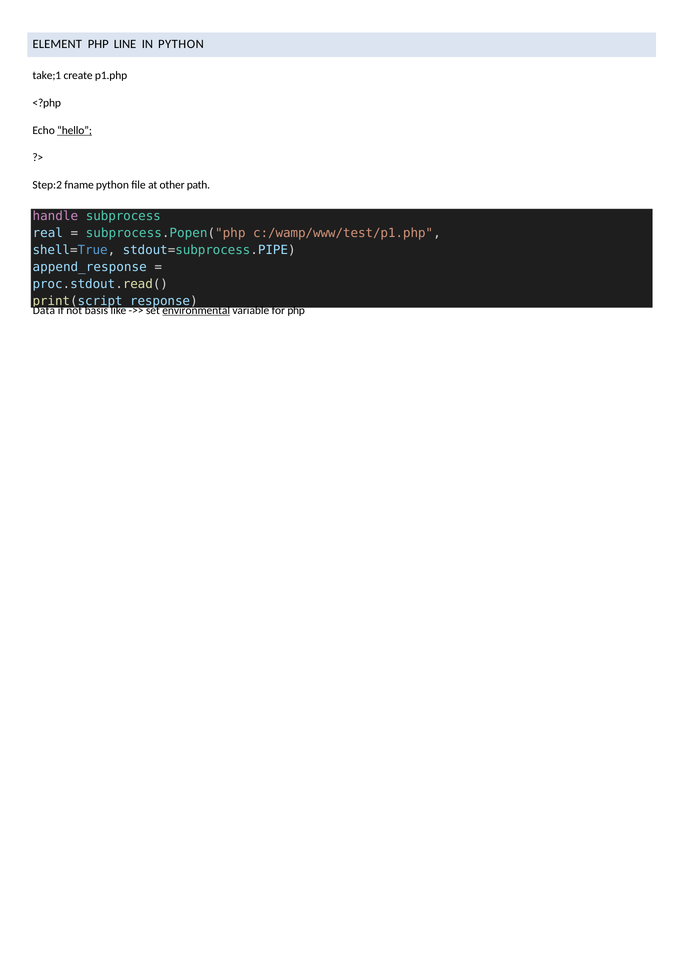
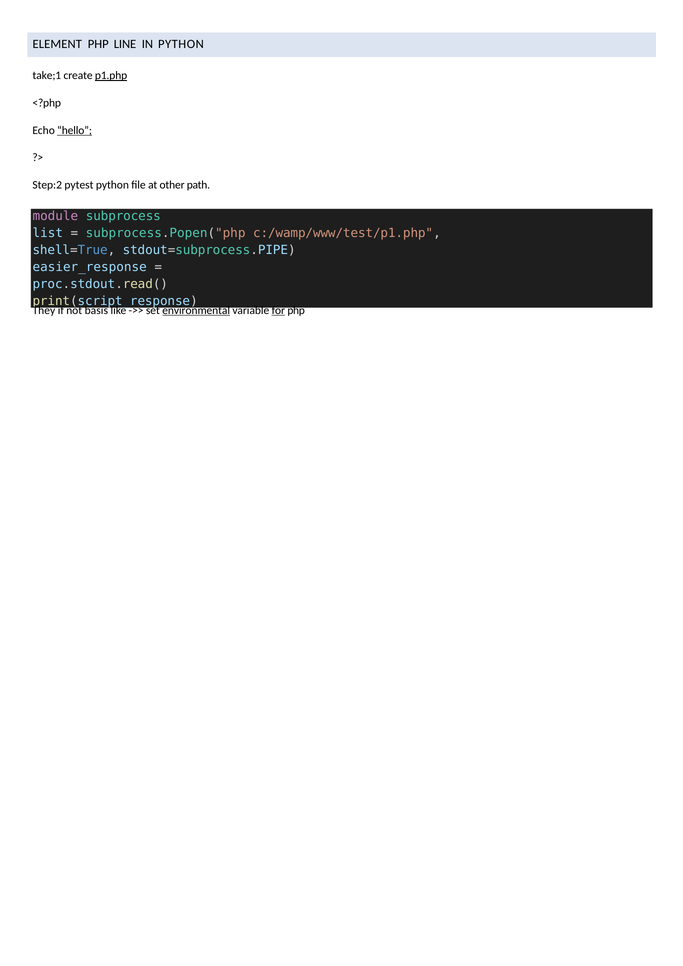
p1.php underline: none -> present
fname: fname -> pytest
handle: handle -> module
real: real -> list
append_response: append_response -> easier_response
Data: Data -> They
for underline: none -> present
